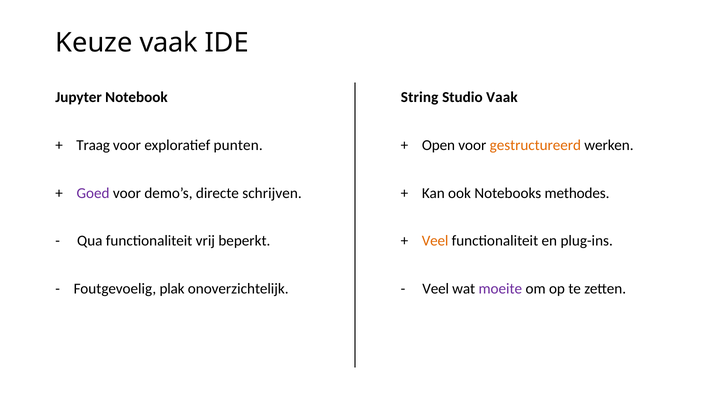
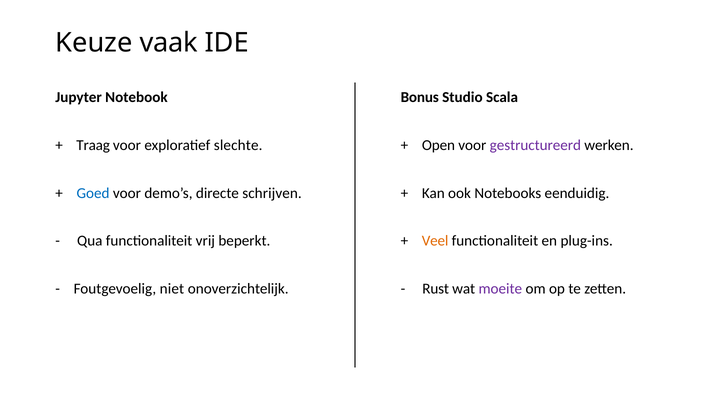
String: String -> Bonus
Studio Vaak: Vaak -> Scala
punten: punten -> slechte
gestructureerd colour: orange -> purple
Goed colour: purple -> blue
methodes: methodes -> eenduidig
plak: plak -> niet
Veel at (436, 289): Veel -> Rust
